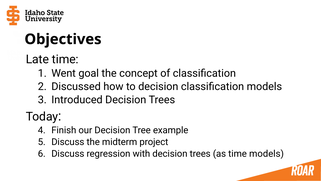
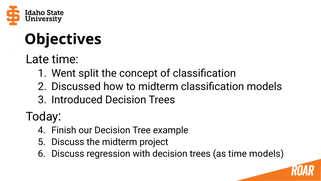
goal: goal -> split
to decision: decision -> midterm
